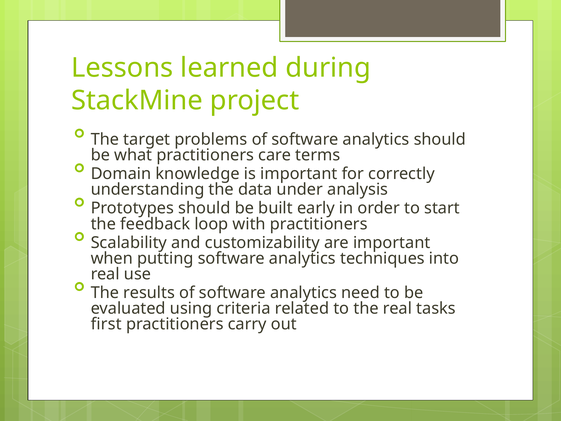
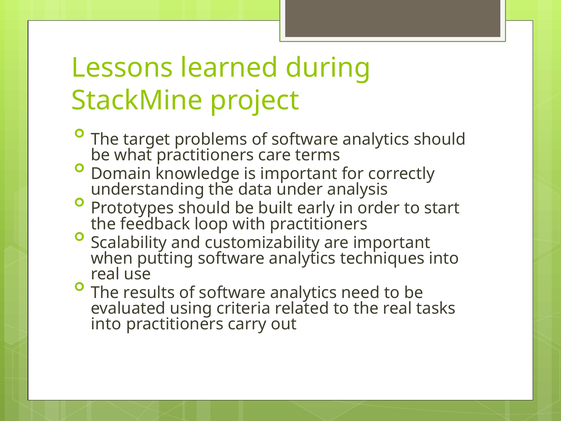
first at (106, 324): first -> into
